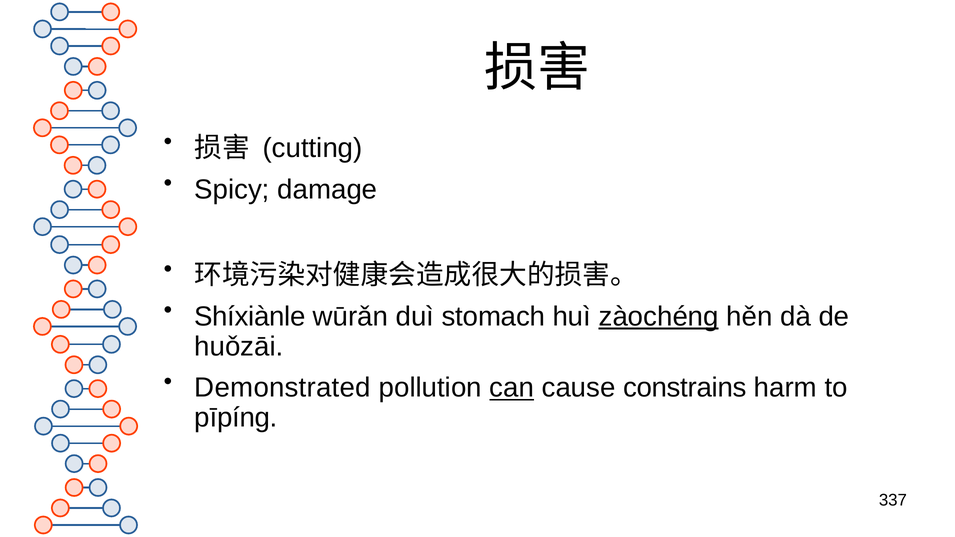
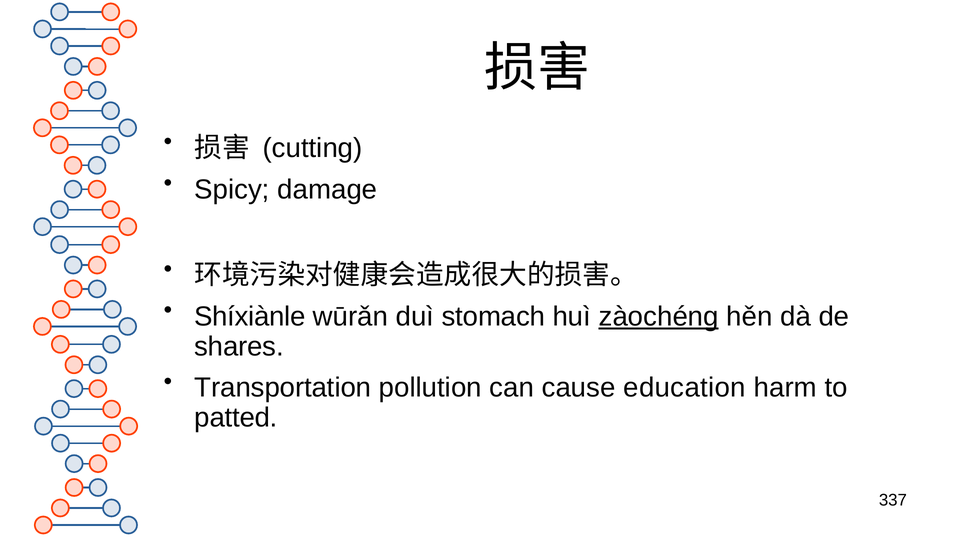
huǒzāi: huǒzāi -> shares
Demonstrated: Demonstrated -> Transportation
can underline: present -> none
constrains: constrains -> education
pīpíng: pīpíng -> patted
